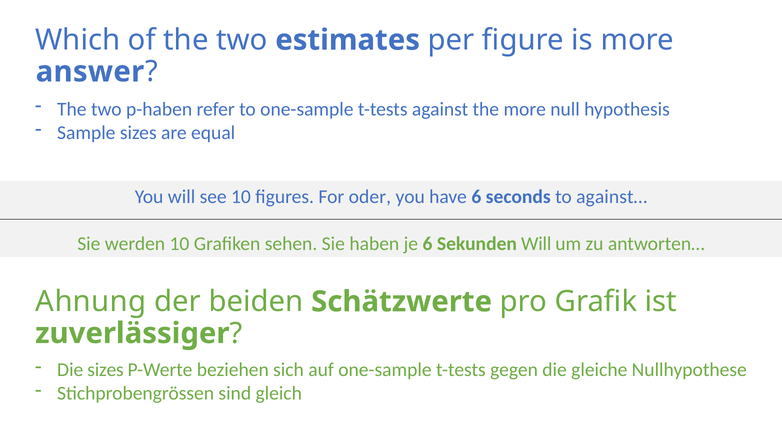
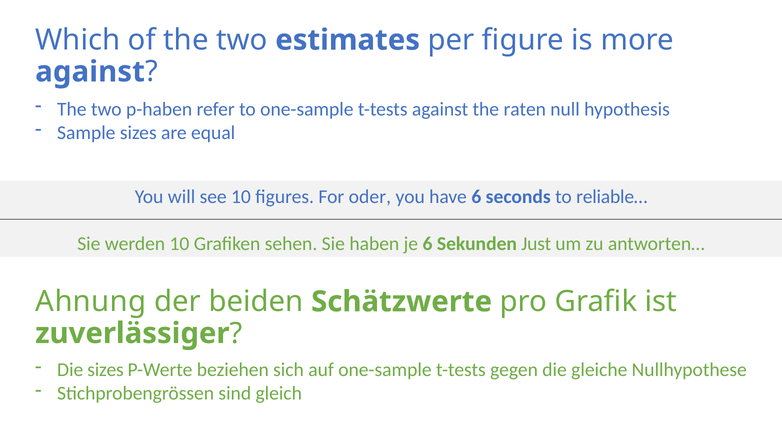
answer at (90, 72): answer -> against
the more: more -> raten
against…: against… -> reliable…
Sekunden Will: Will -> Just
